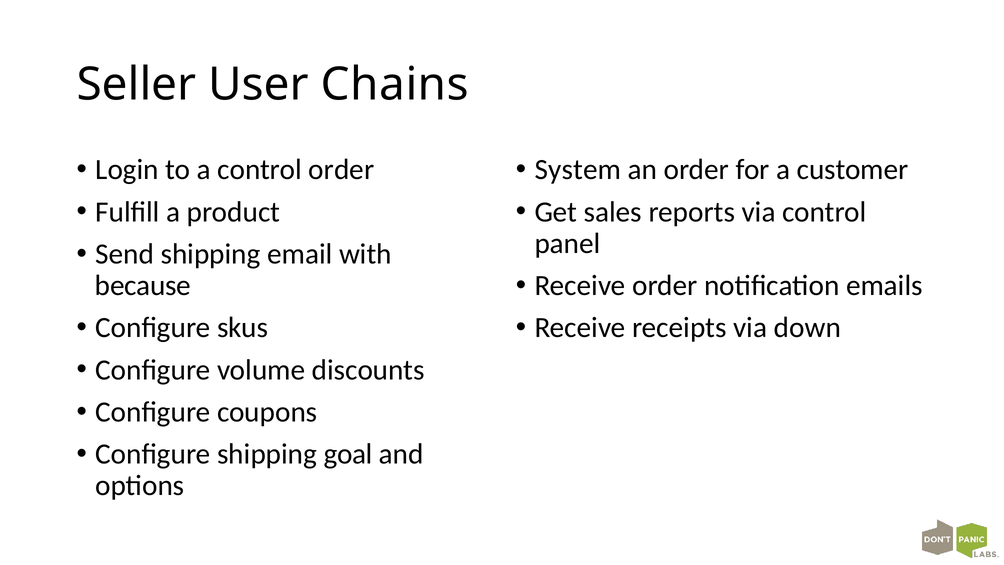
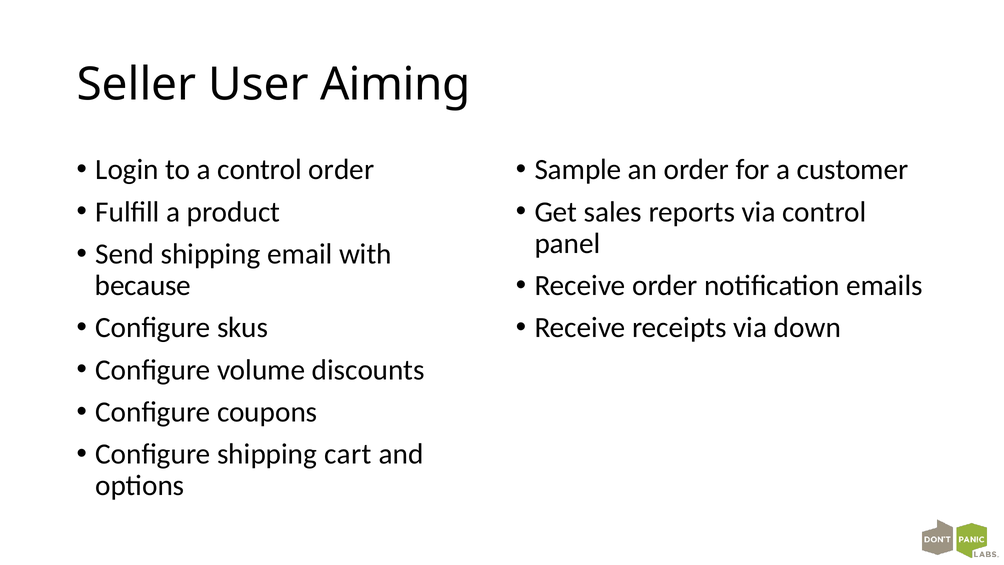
Chains: Chains -> Aiming
System: System -> Sample
goal: goal -> cart
